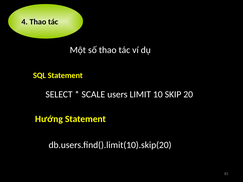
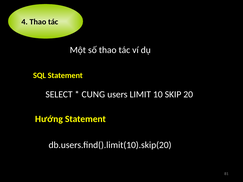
SCALE: SCALE -> CUNG
